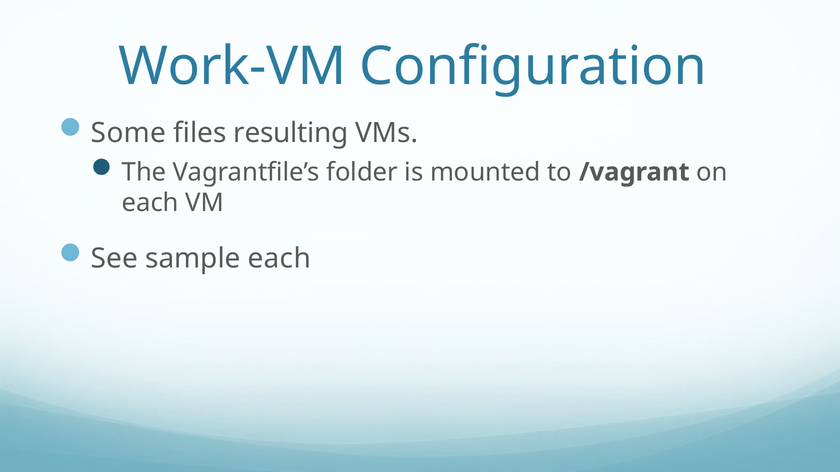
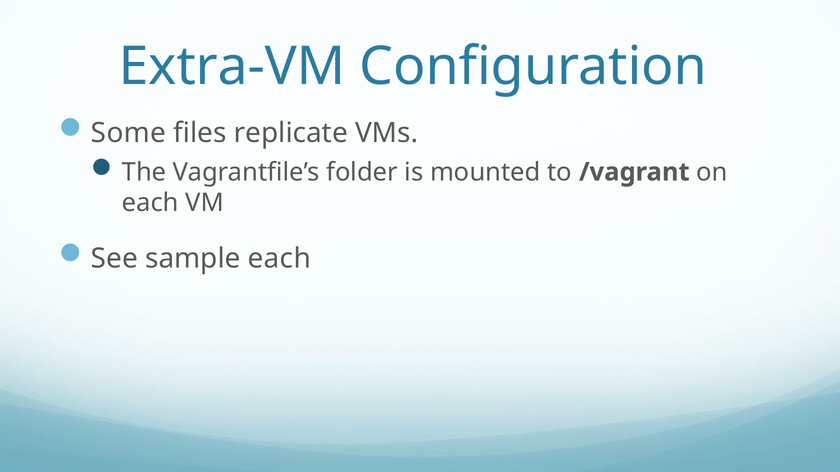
Work-VM: Work-VM -> Extra-VM
resulting: resulting -> replicate
